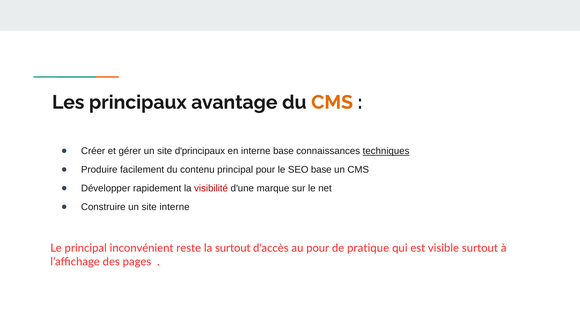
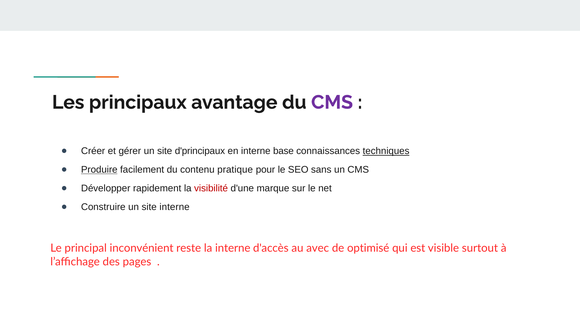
CMS at (332, 102) colour: orange -> purple
Produire underline: none -> present
contenu principal: principal -> pratique
SEO base: base -> sans
la surtout: surtout -> interne
au pour: pour -> avec
pratique: pratique -> optimisé
